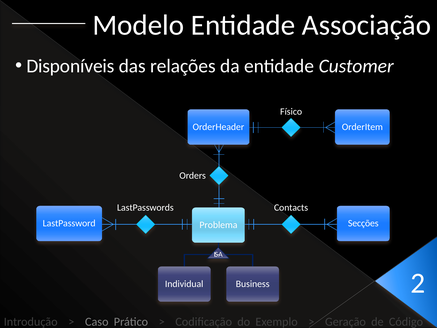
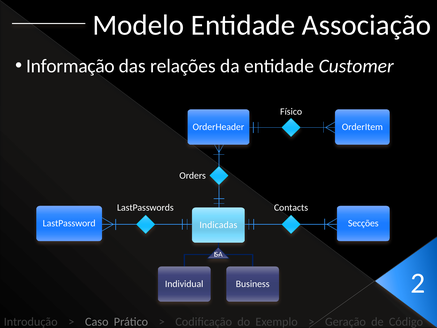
Disponíveis: Disponíveis -> Informação
Problema: Problema -> Indicadas
